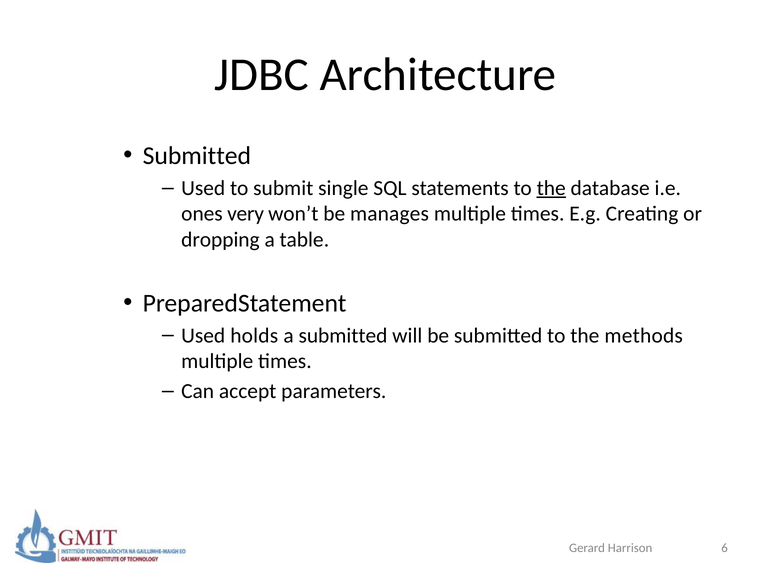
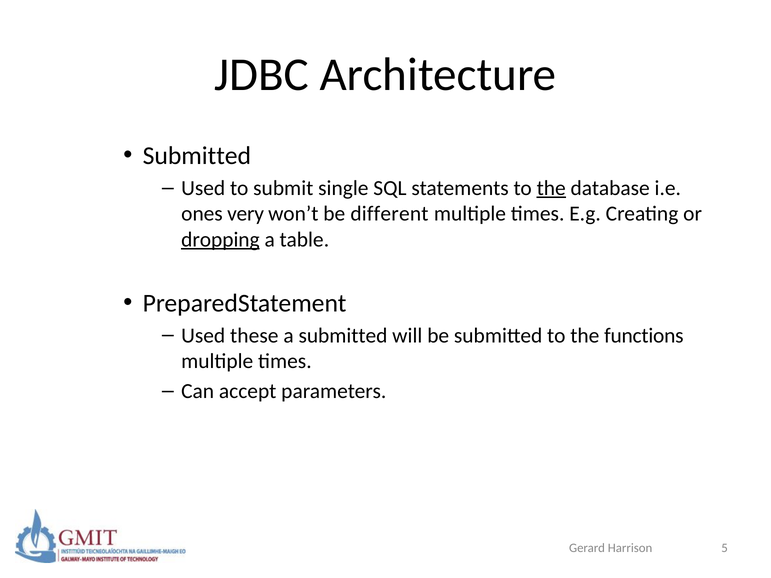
manages: manages -> different
dropping underline: none -> present
holds: holds -> these
methods: methods -> functions
6: 6 -> 5
